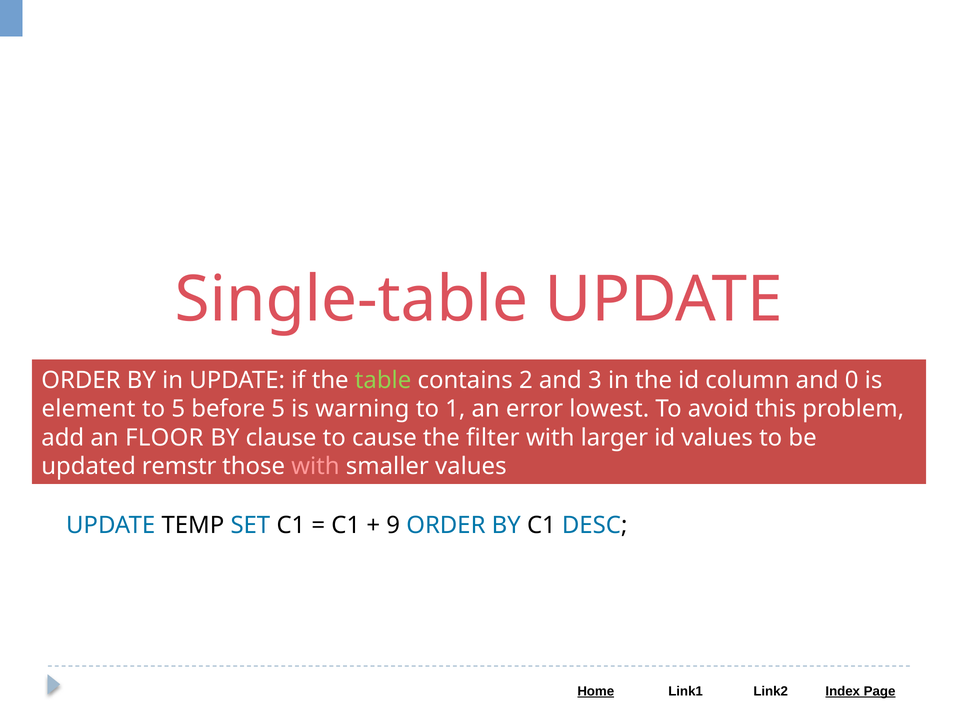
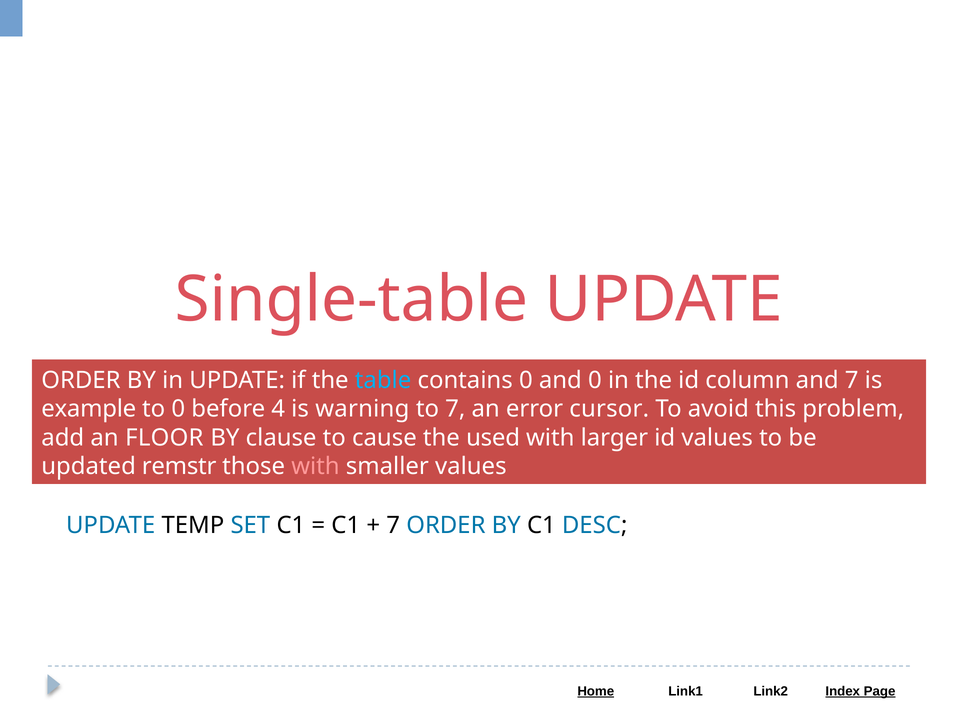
table colour: light green -> light blue
contains 2: 2 -> 0
and 3: 3 -> 0
and 0: 0 -> 7
element: element -> example
to 5: 5 -> 0
before 5: 5 -> 4
to 1: 1 -> 7
lowest: lowest -> cursor
filter: filter -> used
9 at (393, 525): 9 -> 7
